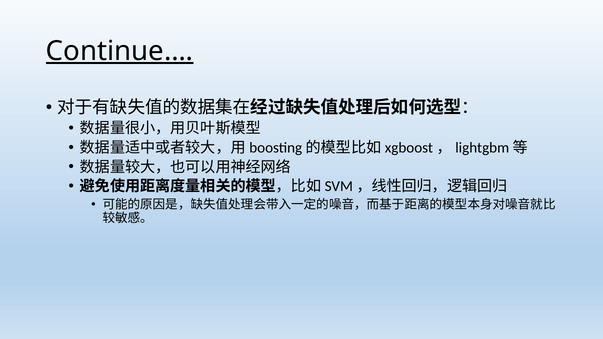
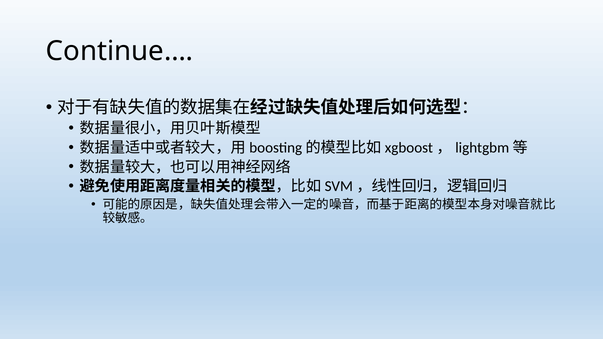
Continue… underline: present -> none
